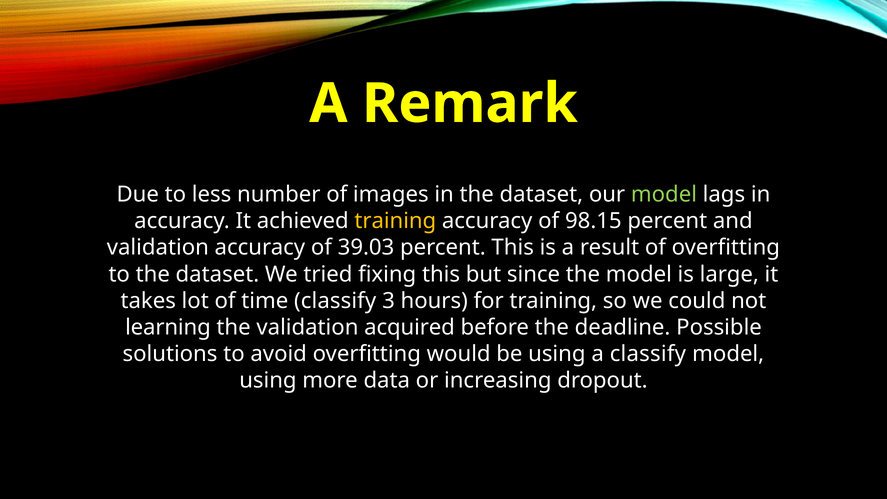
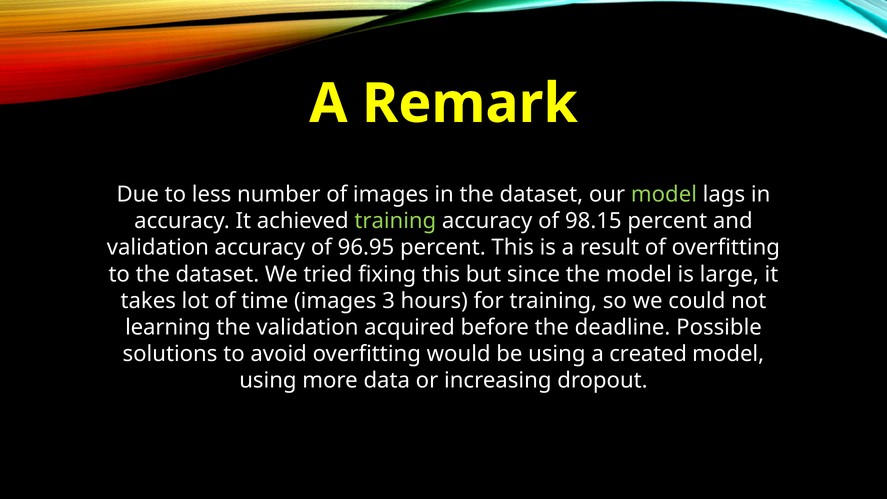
training at (395, 221) colour: yellow -> light green
39.03: 39.03 -> 96.95
time classify: classify -> images
a classify: classify -> created
